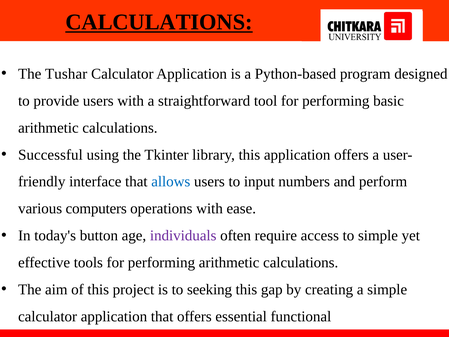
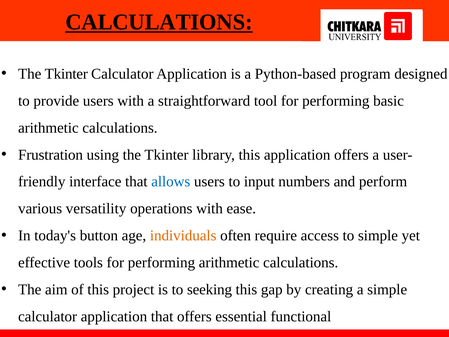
Tushar at (66, 74): Tushar -> Tkinter
Successful: Successful -> Frustration
computers: computers -> versatility
individuals colour: purple -> orange
